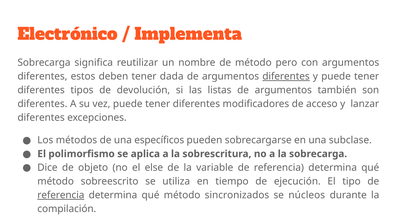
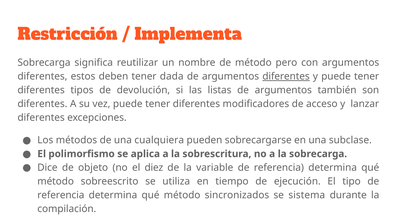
Electrónico: Electrónico -> Restricción
específicos: específicos -> cualquiera
else: else -> diez
referencia at (61, 194) underline: present -> none
núcleos: núcleos -> sistema
